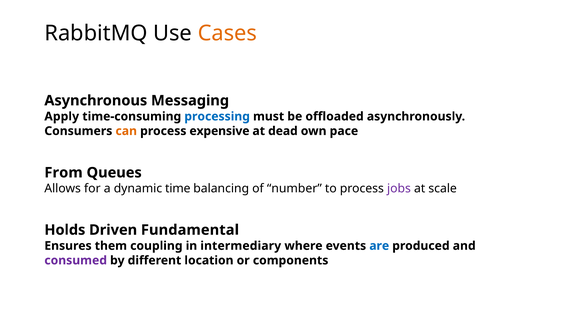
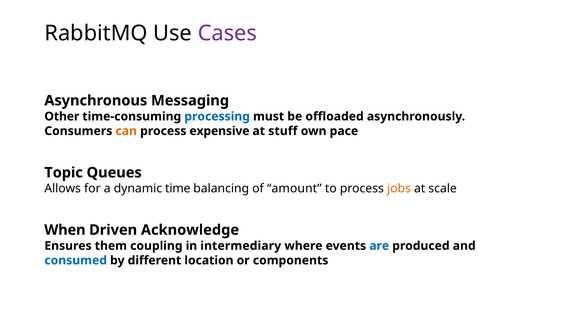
Cases colour: orange -> purple
Apply: Apply -> Other
dead: dead -> stuff
From: From -> Topic
number: number -> amount
jobs colour: purple -> orange
Holds: Holds -> When
Fundamental: Fundamental -> Acknowledge
consumed colour: purple -> blue
